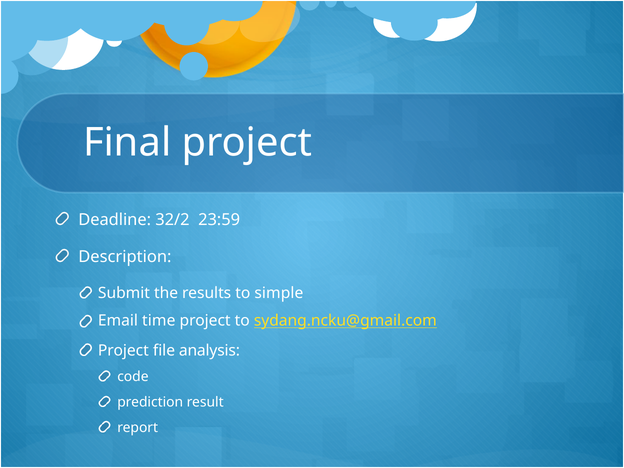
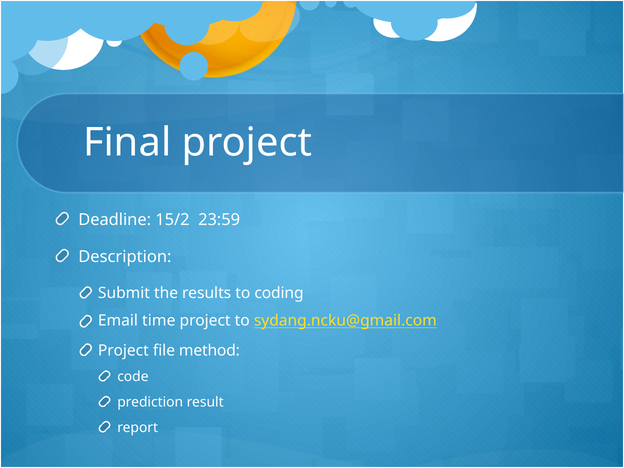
32/2: 32/2 -> 15/2
simple: simple -> coding
analysis: analysis -> method
